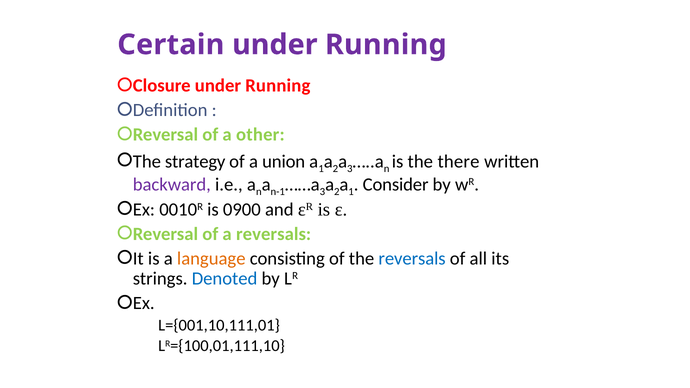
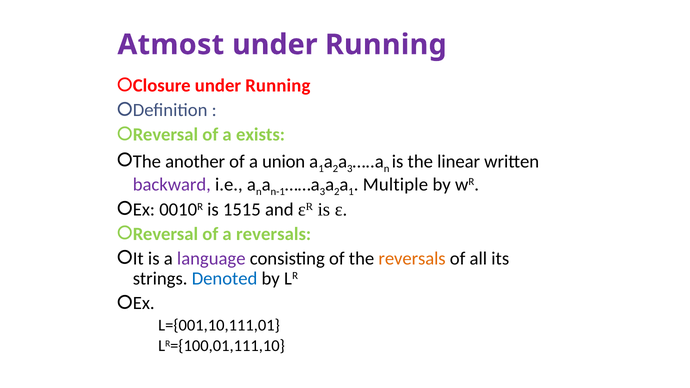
Certain: Certain -> Atmost
other: other -> exists
strategy: strategy -> another
there: there -> linear
Consider: Consider -> Multiple
0900: 0900 -> 1515
language colour: orange -> purple
reversals at (412, 258) colour: blue -> orange
